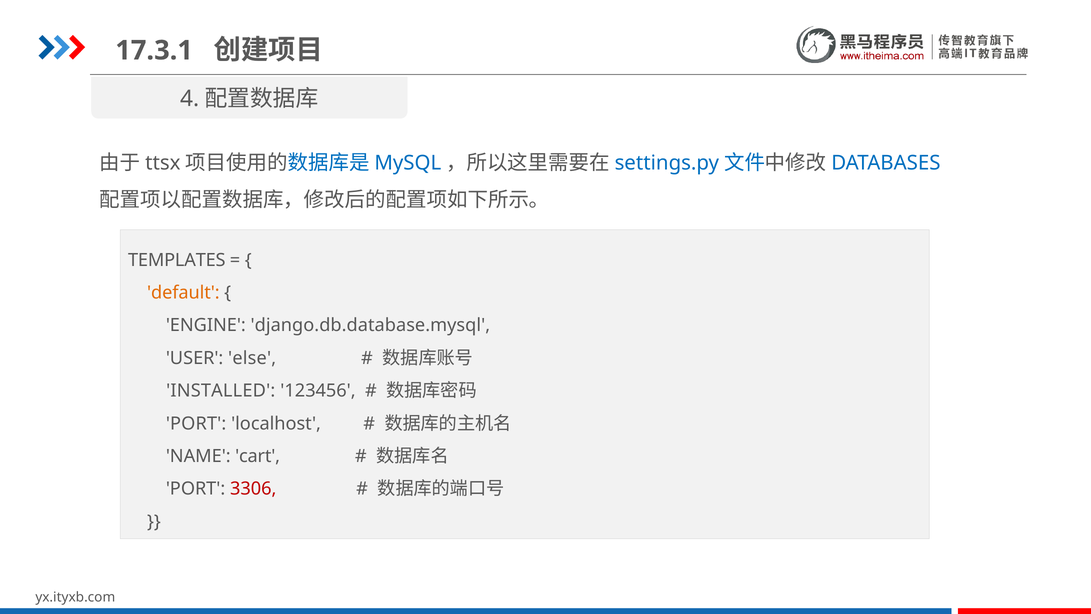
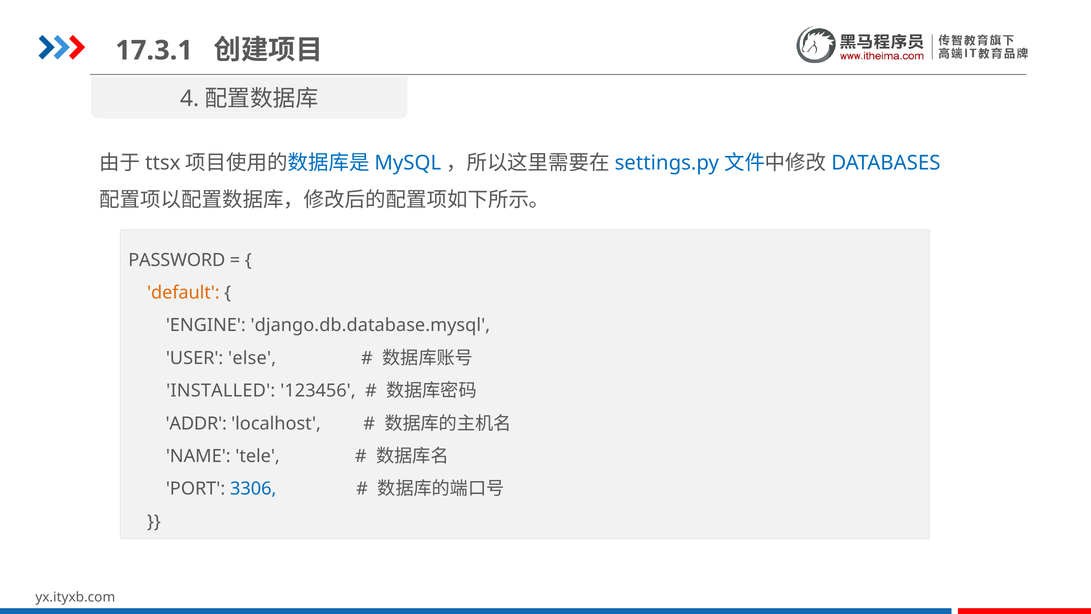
TEMPLATES: TEMPLATES -> PASSWORD
PORT at (196, 423): PORT -> ADDR
cart: cart -> tele
3306 colour: red -> blue
